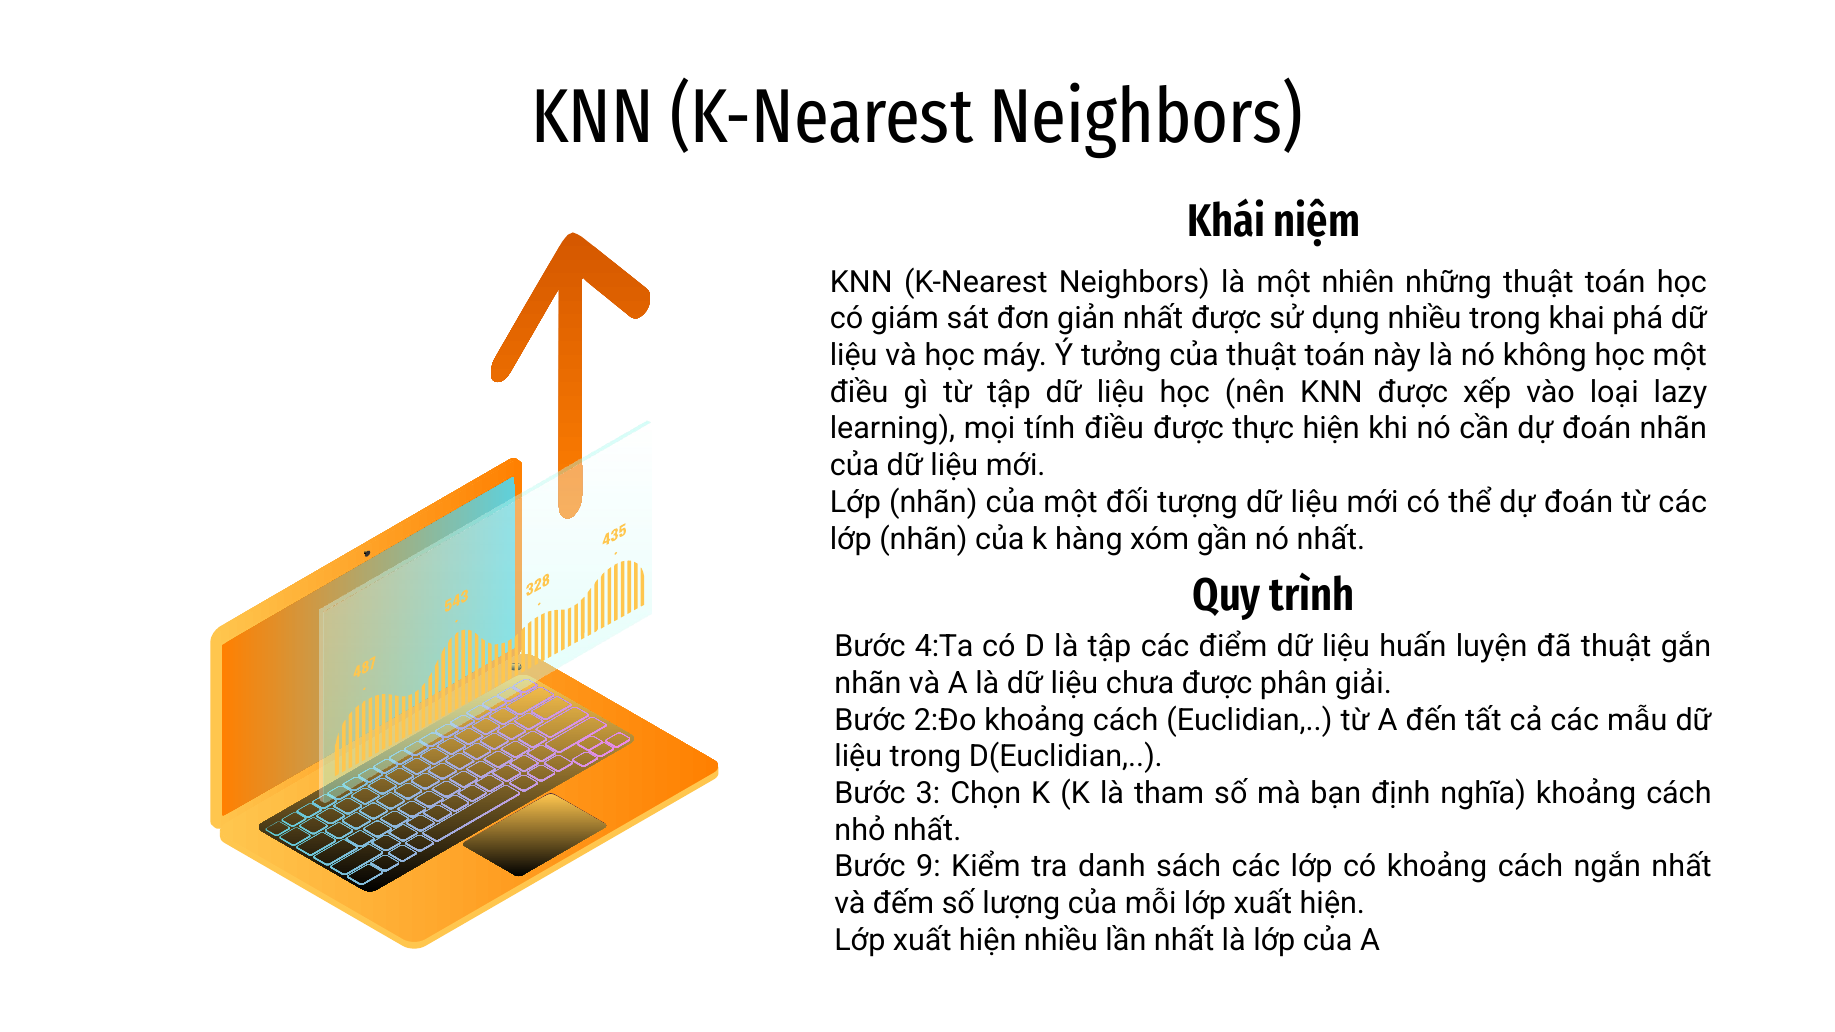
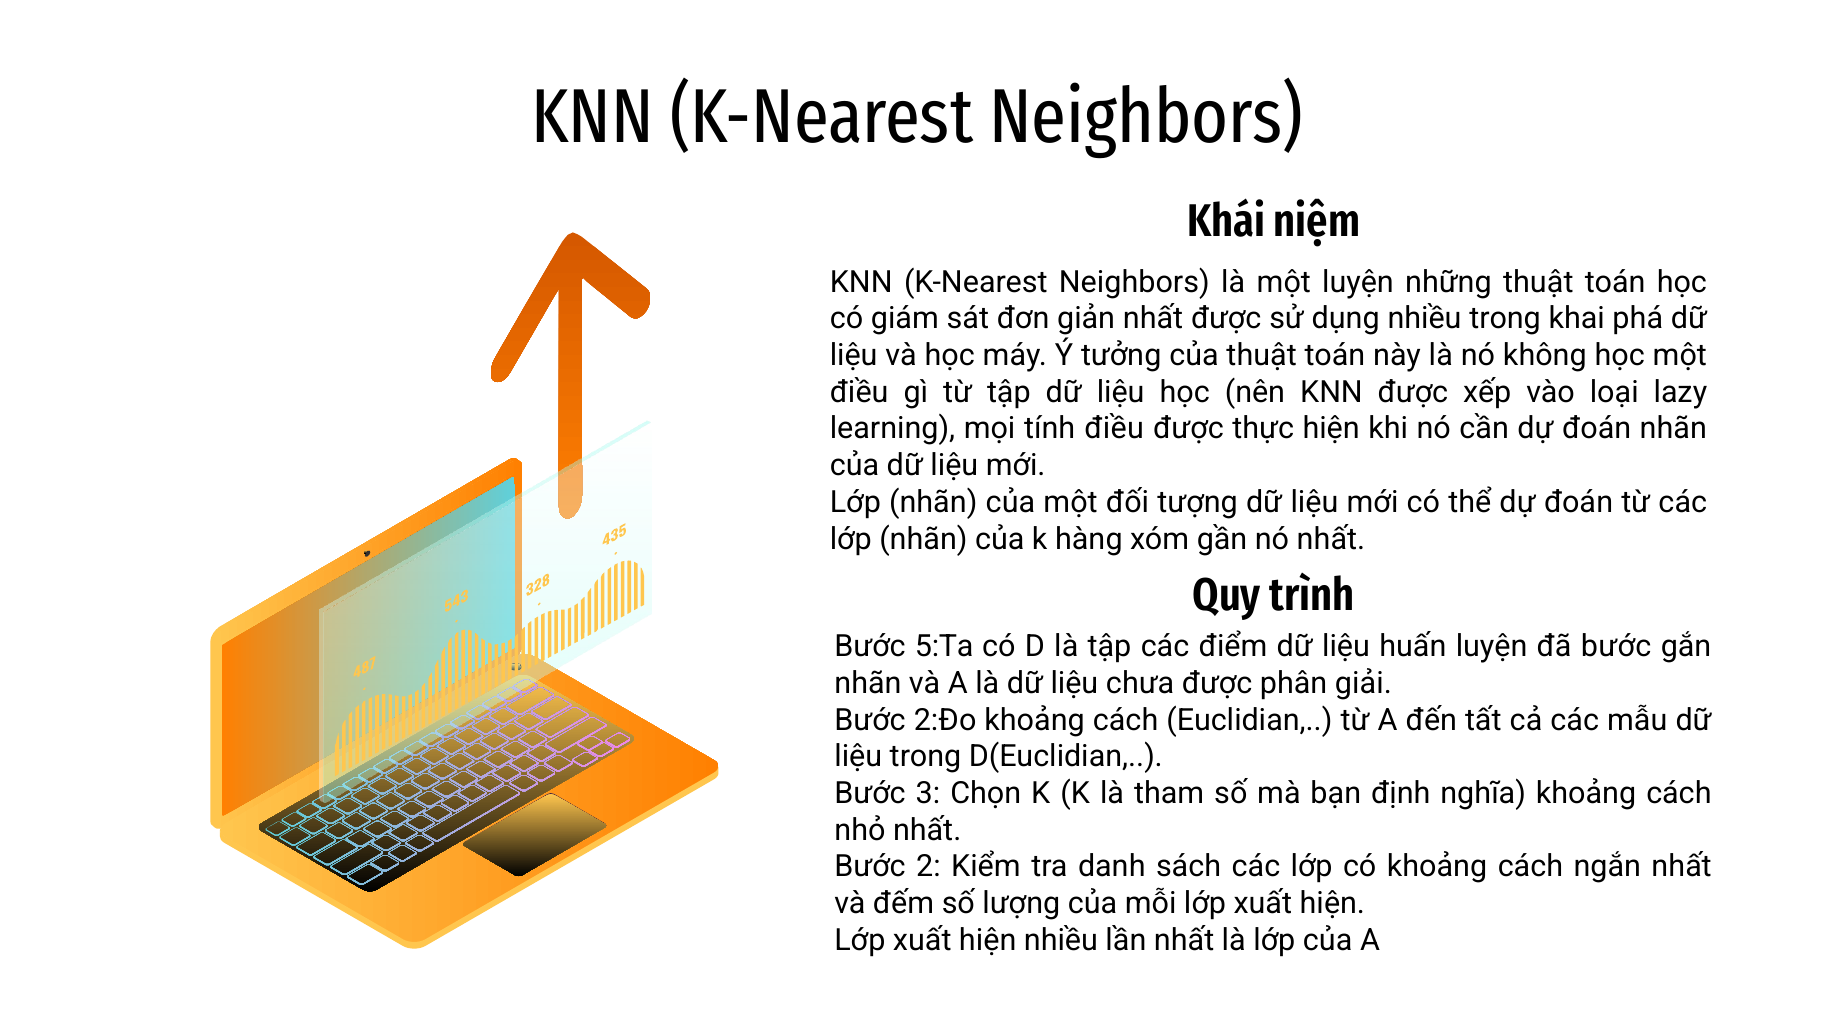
một nhiên: nhiên -> luyện
4:Ta: 4:Ta -> 5:Ta
đã thuật: thuật -> bước
9: 9 -> 2
